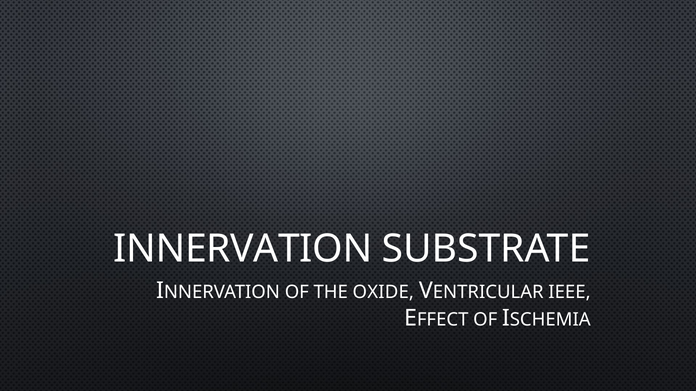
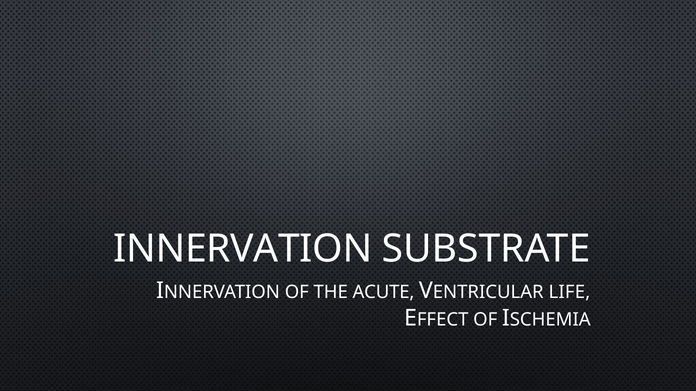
OXIDE: OXIDE -> ACUTE
IEEE: IEEE -> LIFE
